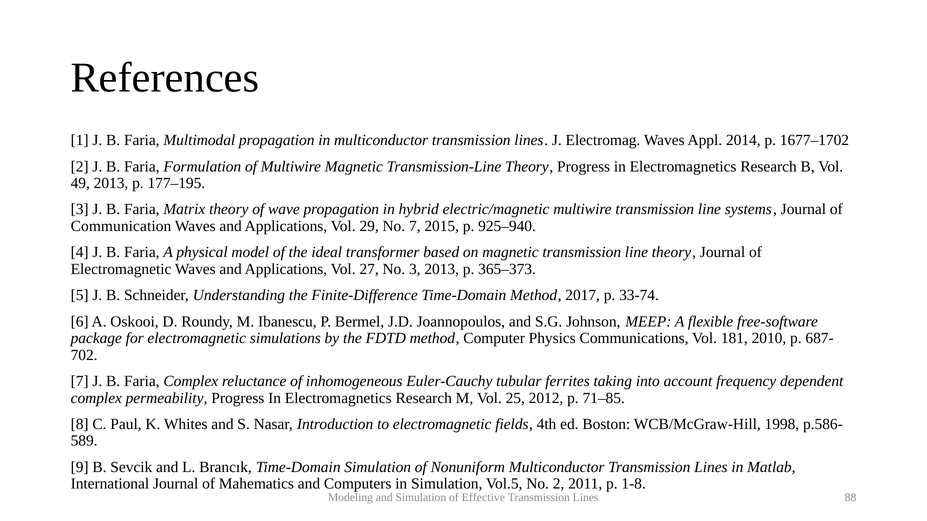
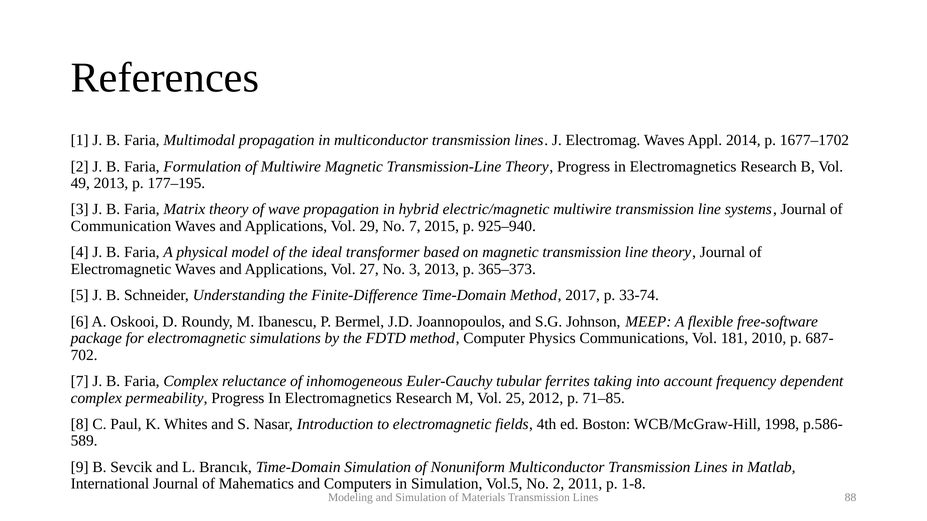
Effective: Effective -> Materials
